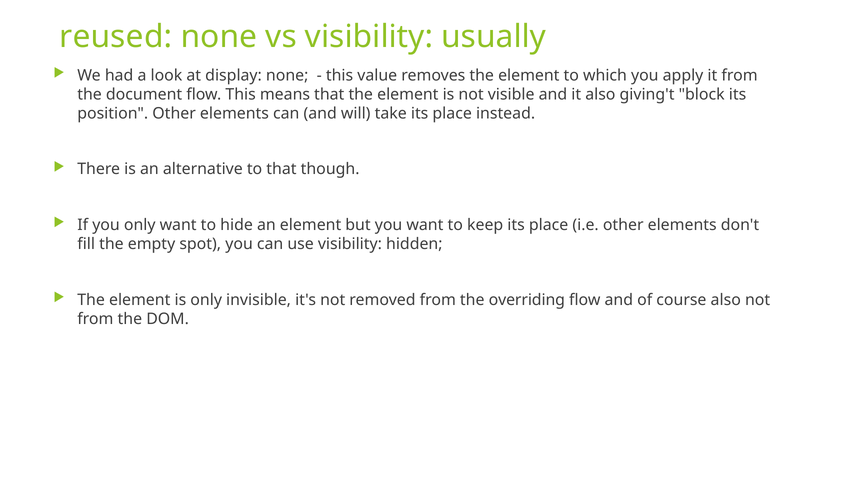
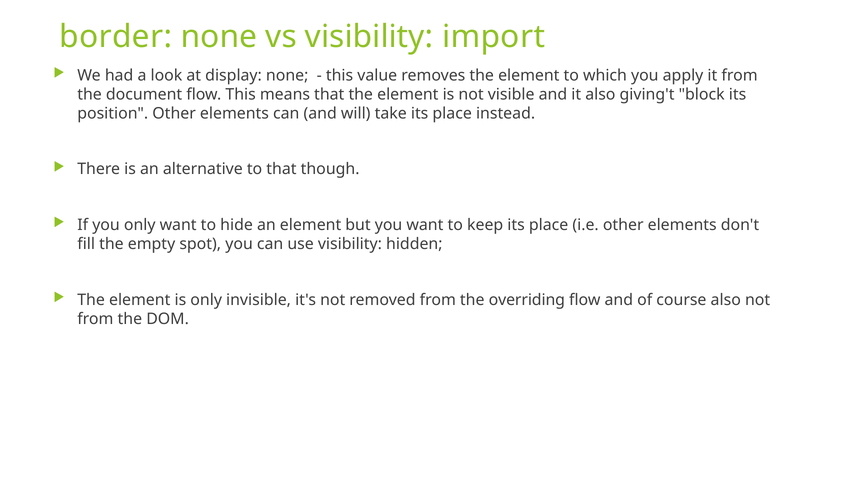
reused: reused -> border
usually: usually -> import
